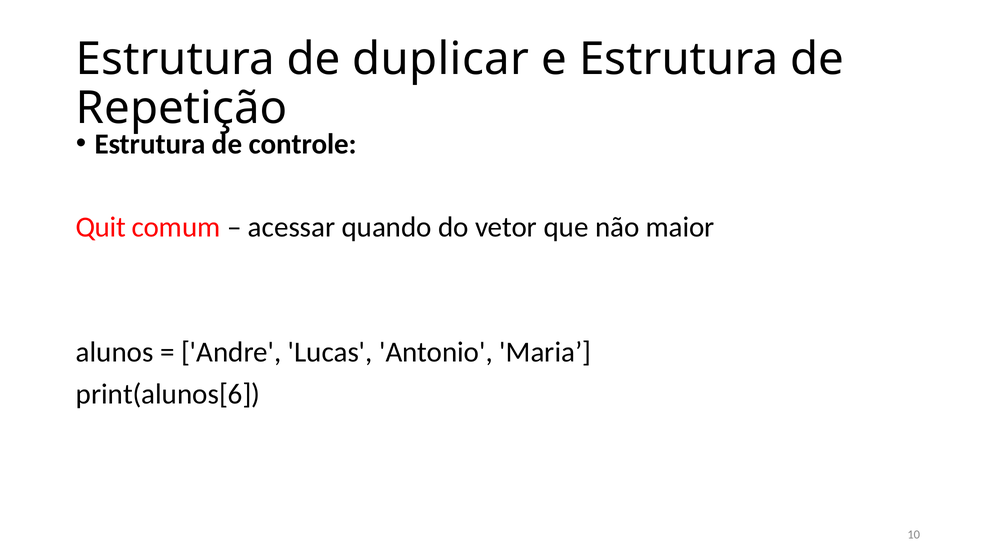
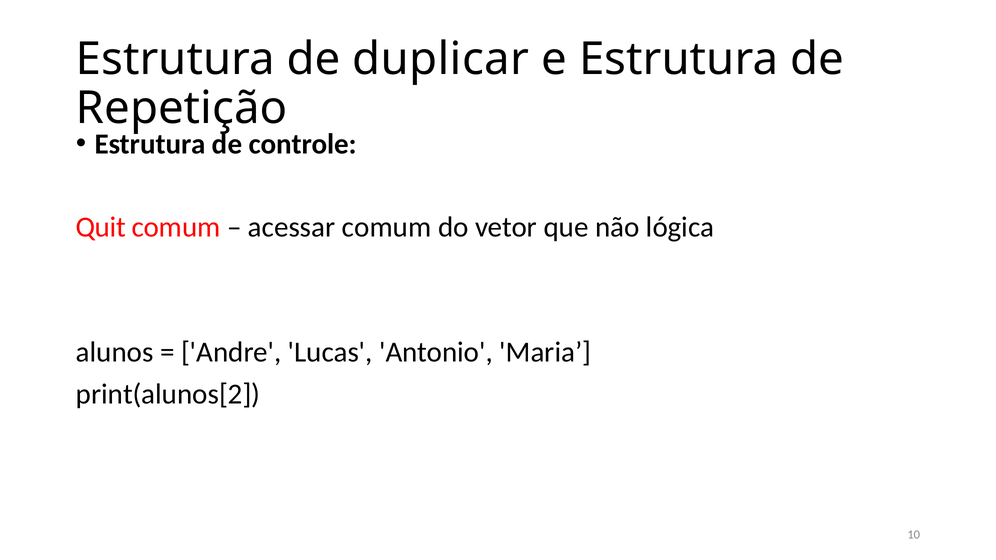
acessar quando: quando -> comum
maior: maior -> lógica
print(alunos[6: print(alunos[6 -> print(alunos[2
